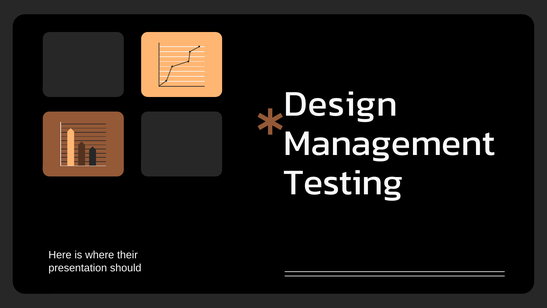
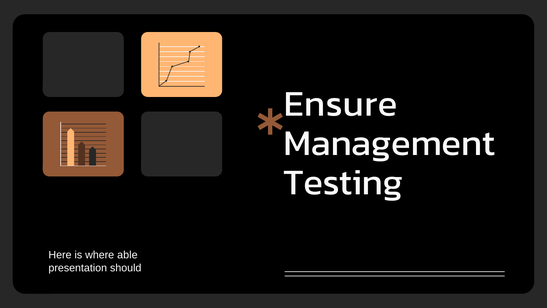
Design: Design -> Ensure
their: their -> able
